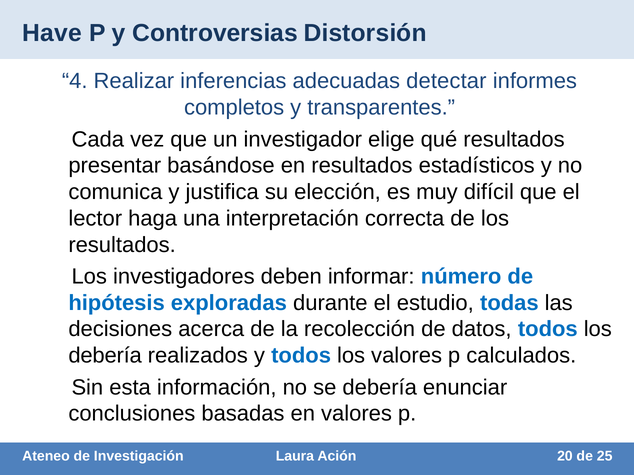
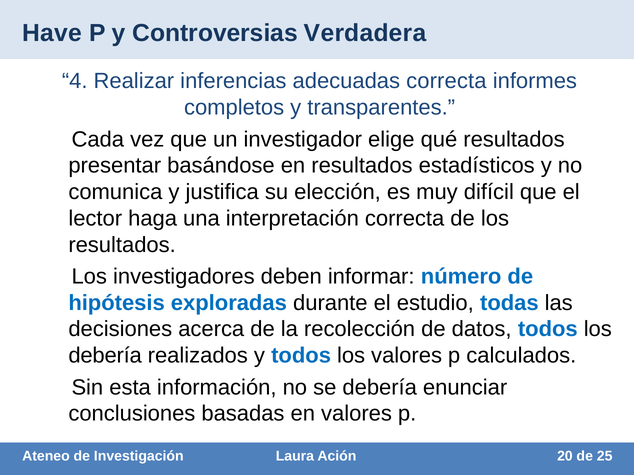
Distorsión: Distorsión -> Verdadera
adecuadas detectar: detectar -> correcta
